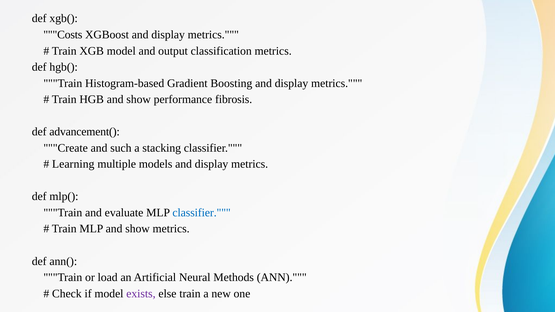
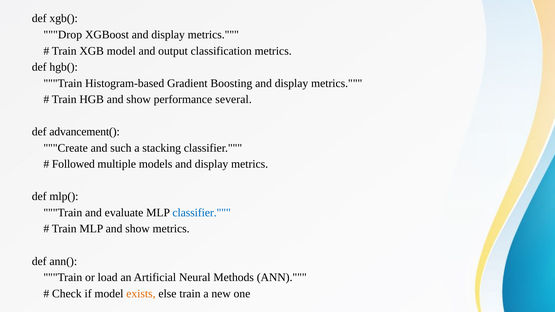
Costs: Costs -> Drop
fibrosis: fibrosis -> several
Learning: Learning -> Followed
exists colour: purple -> orange
